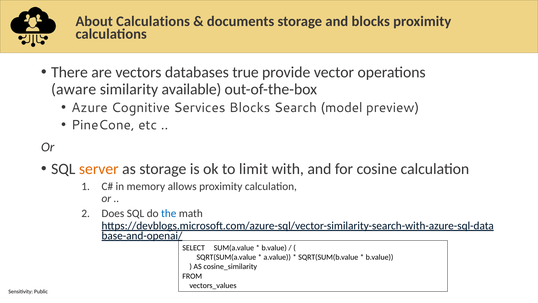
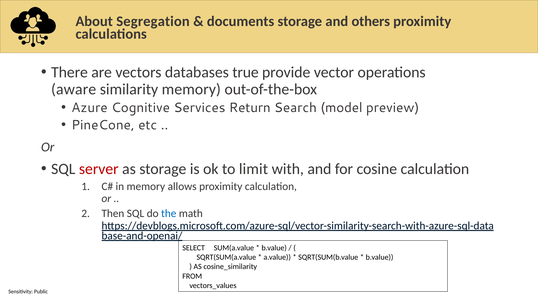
About Calculations: Calculations -> Segregation
and blocks: blocks -> others
similarity available: available -> memory
Services Blocks: Blocks -> Return
server colour: orange -> red
Does: Does -> Then
